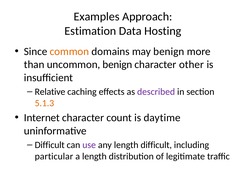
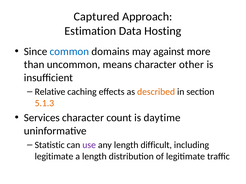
Examples: Examples -> Captured
common colour: orange -> blue
may benign: benign -> against
uncommon benign: benign -> means
described colour: purple -> orange
Internet: Internet -> Services
Difficult at (50, 145): Difficult -> Statistic
particular at (54, 157): particular -> legitimate
